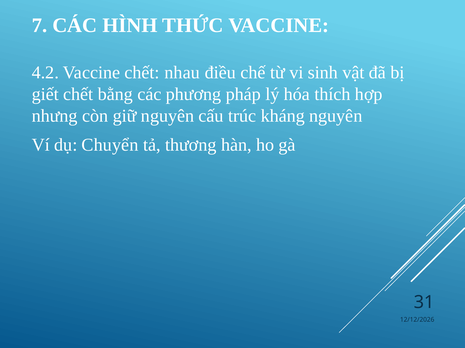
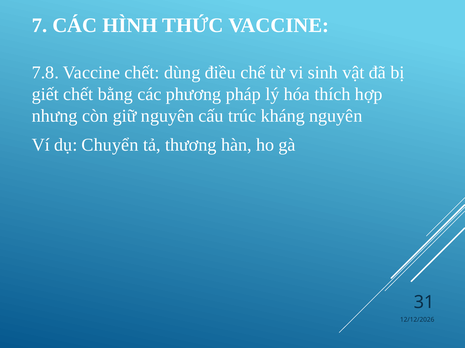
4.2: 4.2 -> 7.8
nhau: nhau -> dùng
